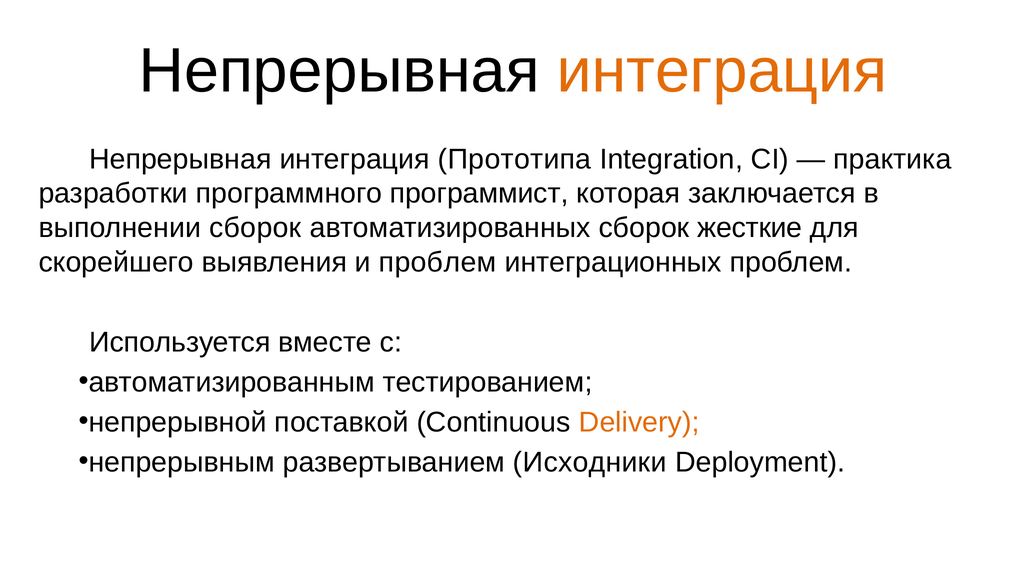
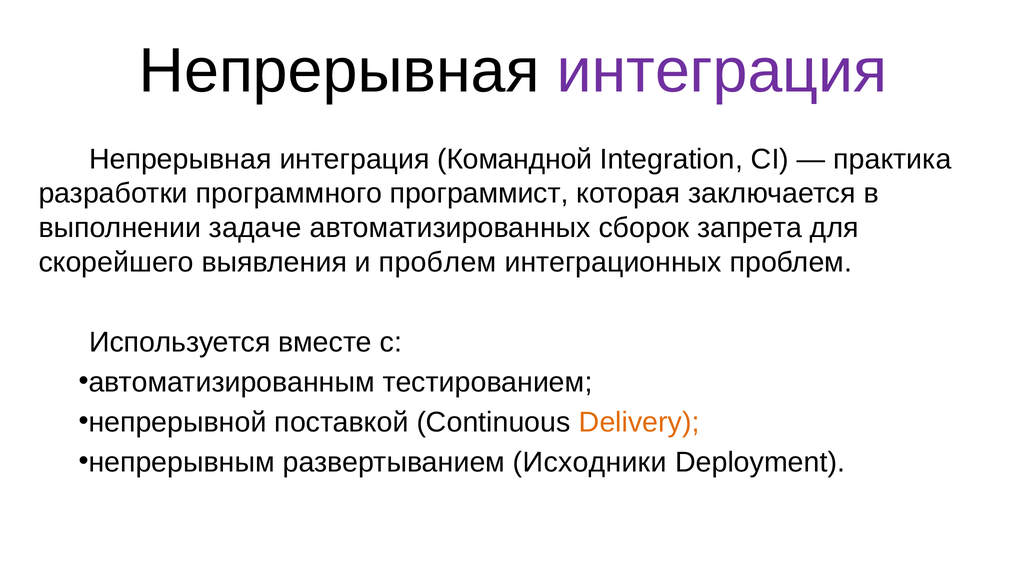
интеграция at (722, 71) colour: orange -> purple
Прототипа: Прототипа -> Командной
выполнении сборок: сборок -> задаче
жесткие: жесткие -> запрета
